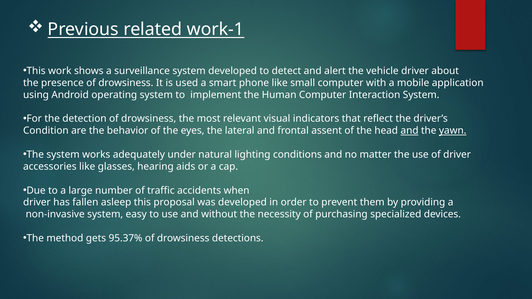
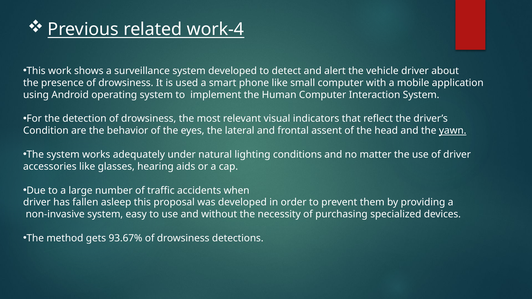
work-1: work-1 -> work-4
and at (410, 131) underline: present -> none
95.37%: 95.37% -> 93.67%
